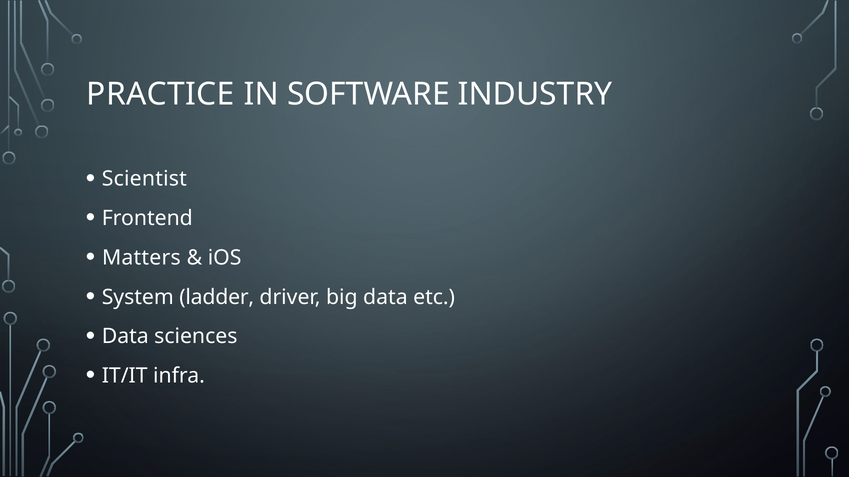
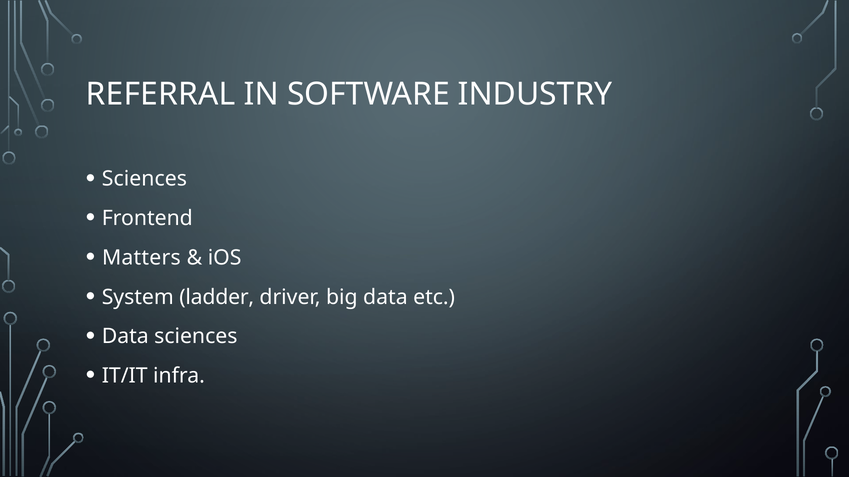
PRACTICE: PRACTICE -> REFERRAL
Scientist at (144, 179): Scientist -> Sciences
